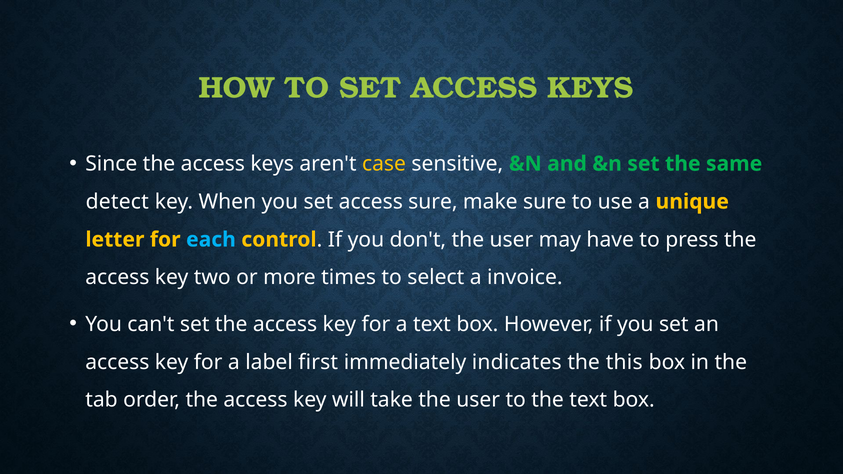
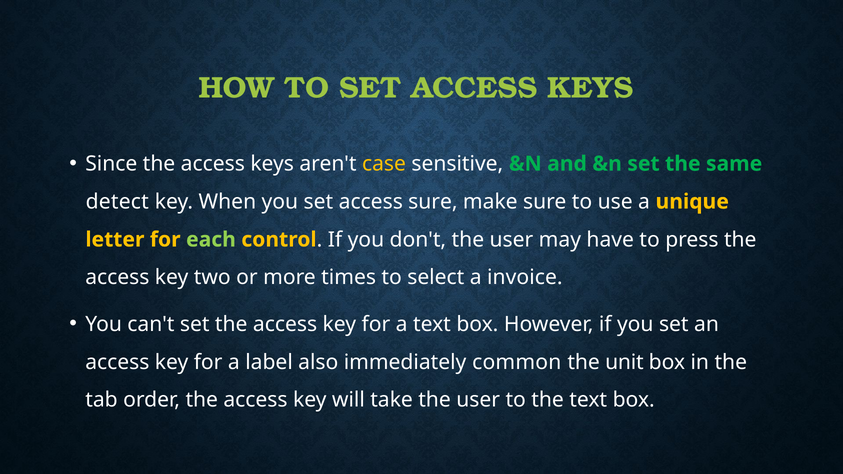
each colour: light blue -> light green
first: first -> also
indicates: indicates -> common
this: this -> unit
